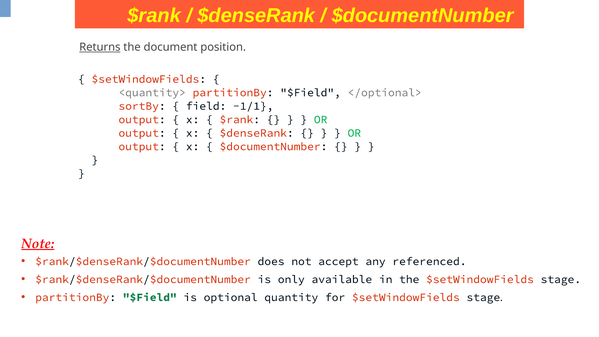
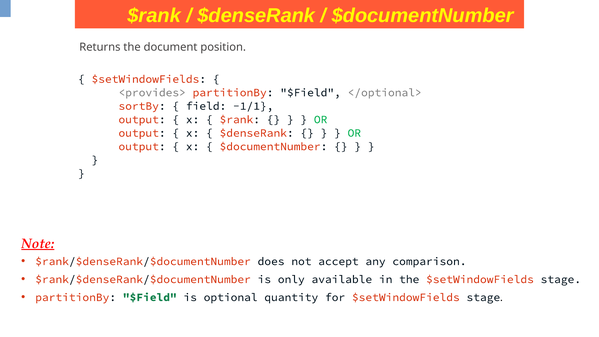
Returns underline: present -> none
<quantity>: <quantity> -> <provides>
referenced: referenced -> comparison
